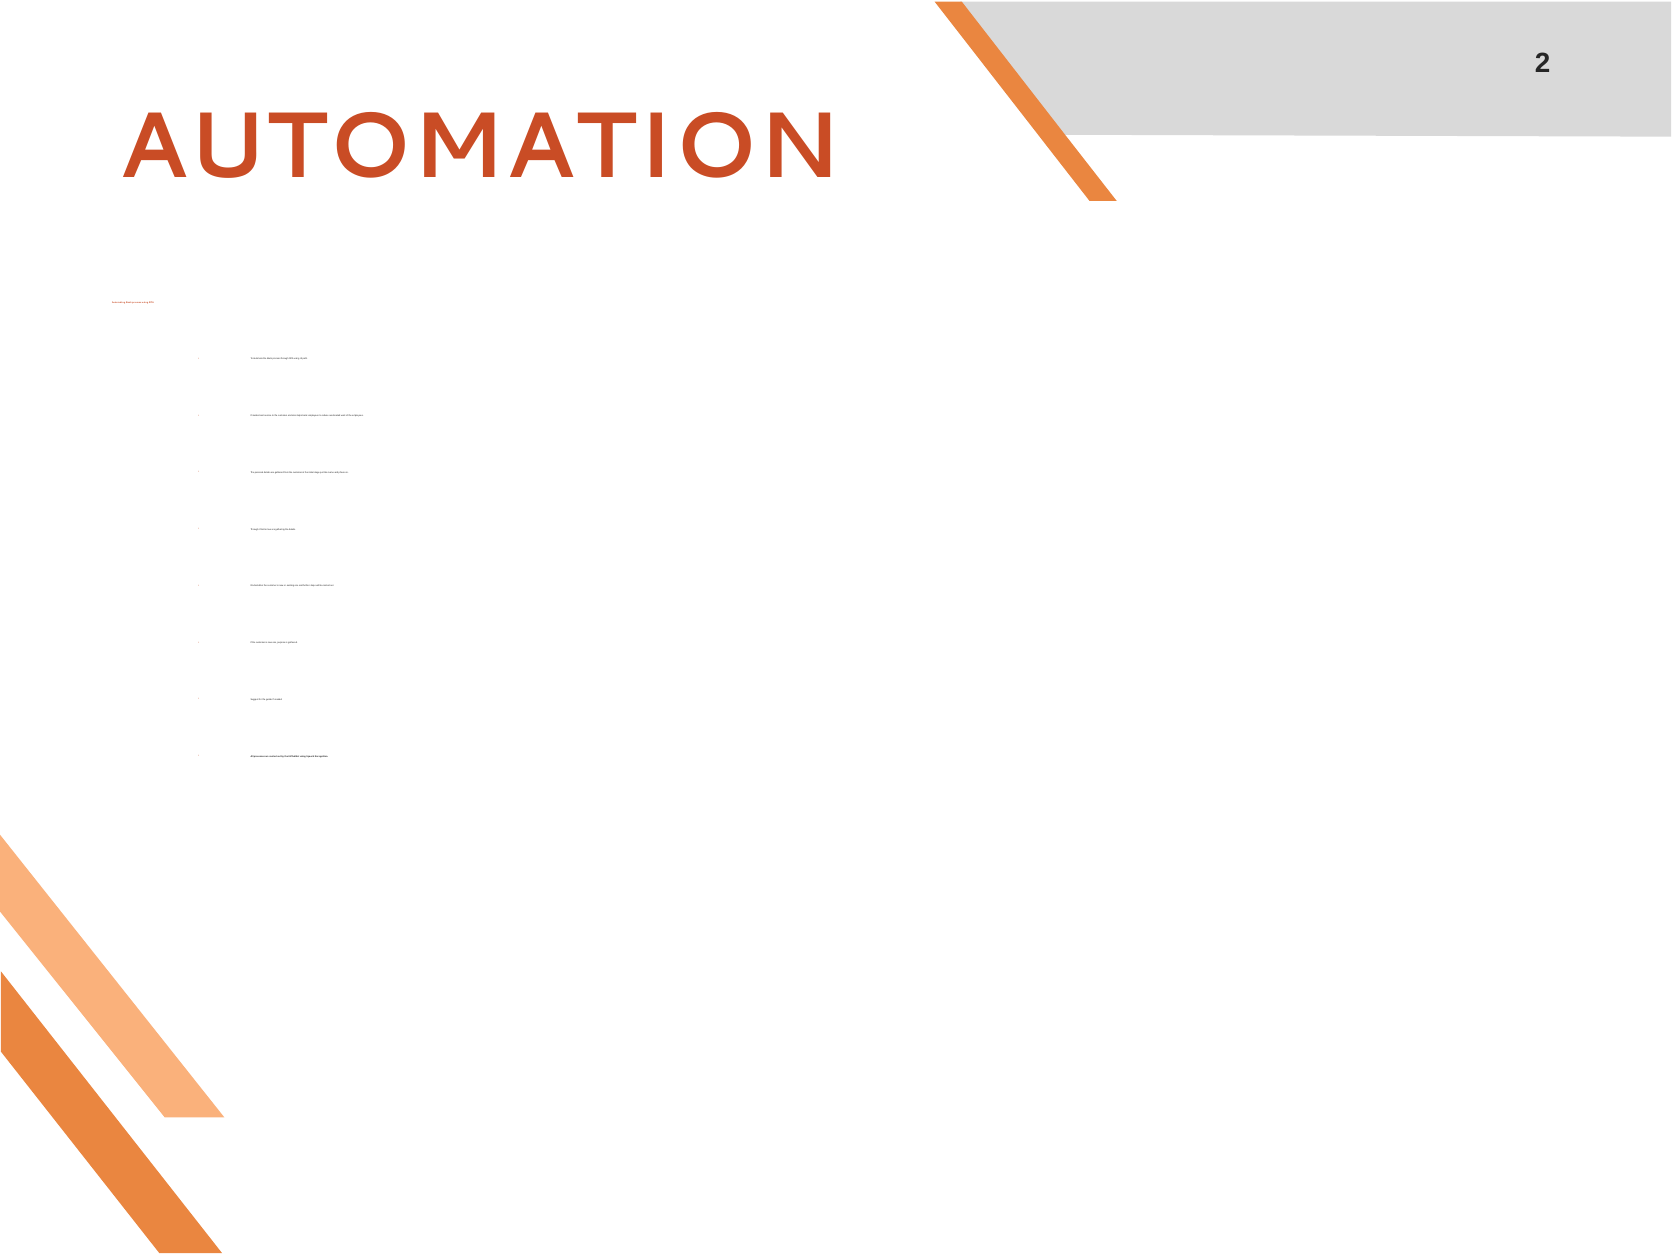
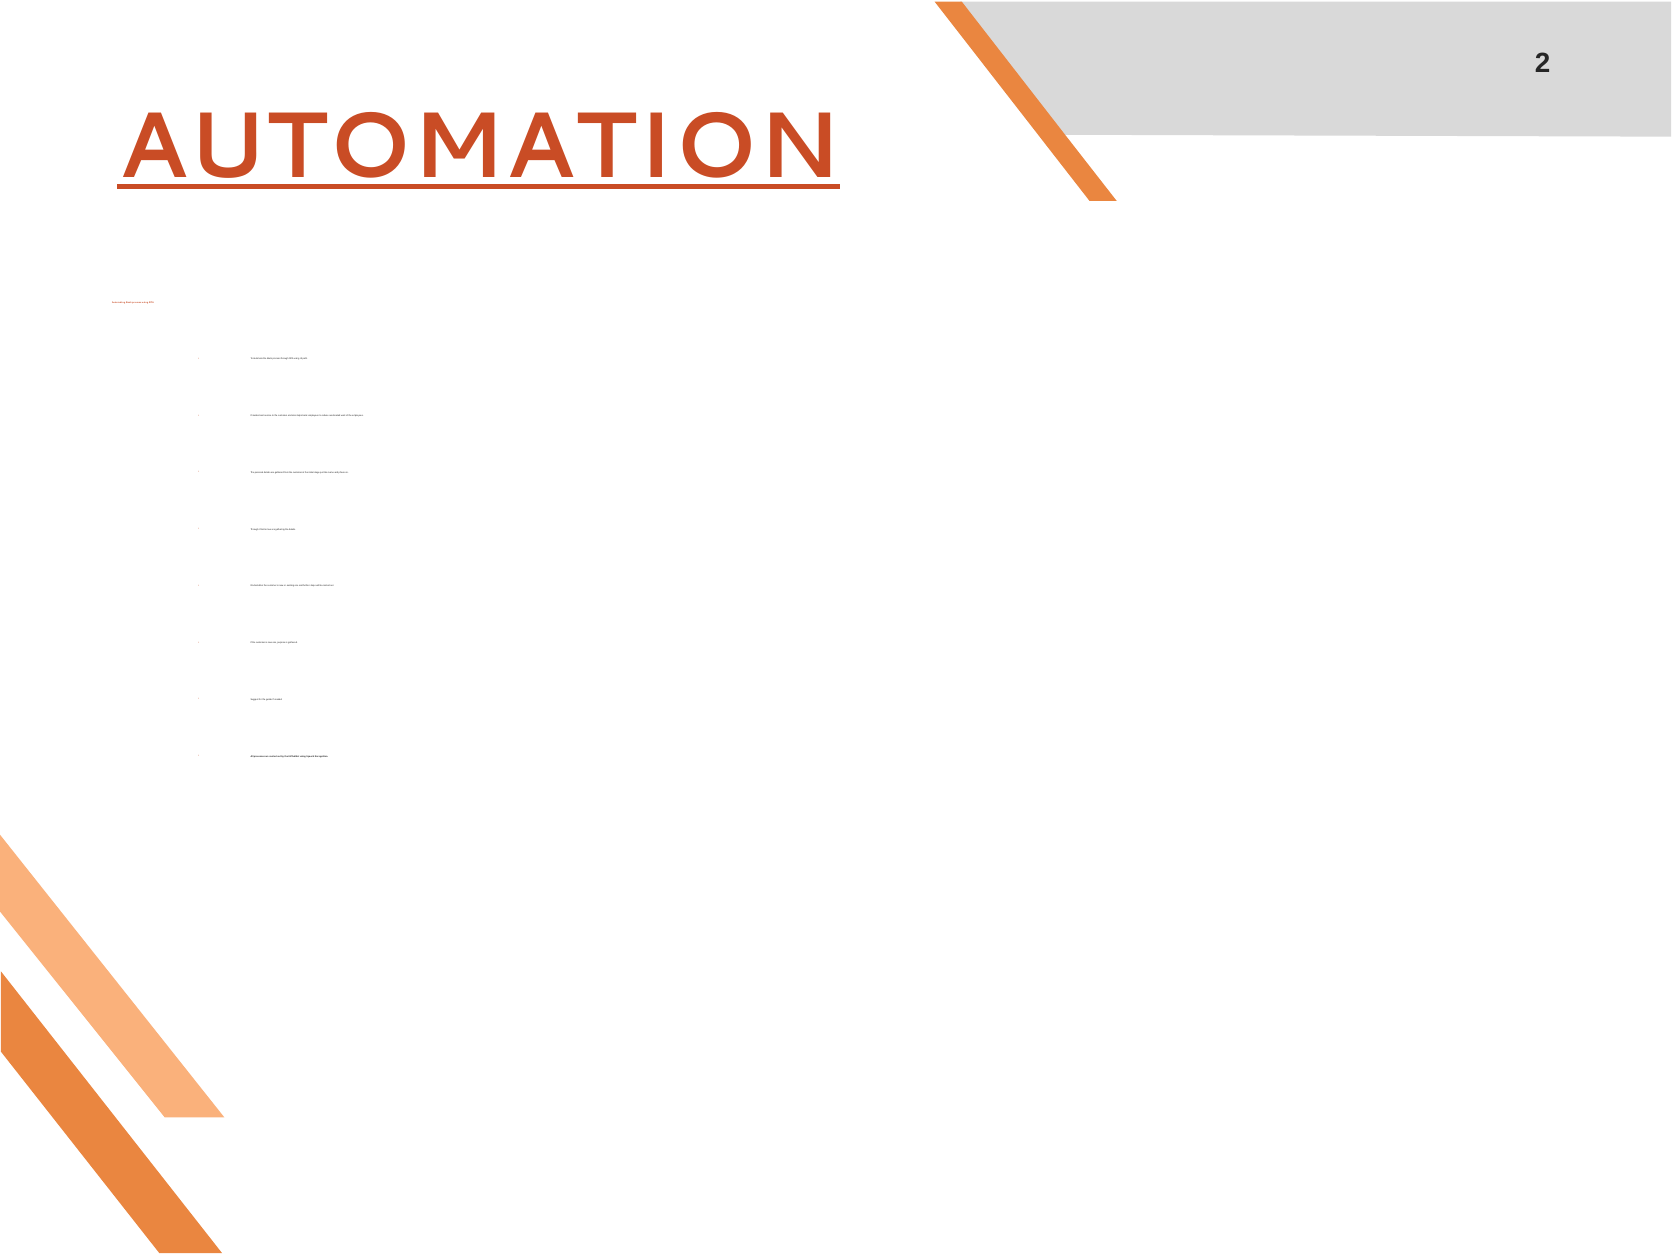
AUTOMATION underline: none -> present
